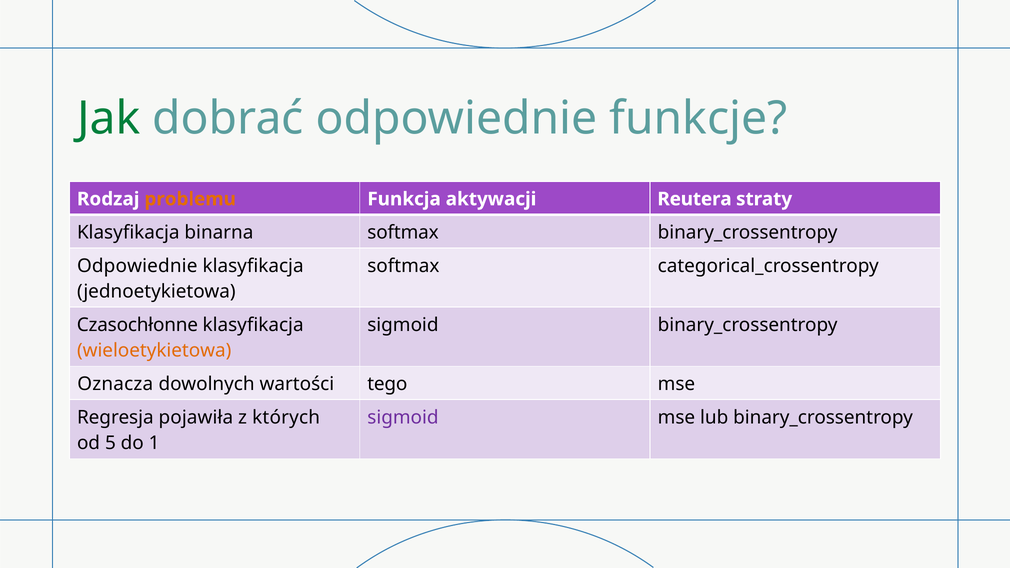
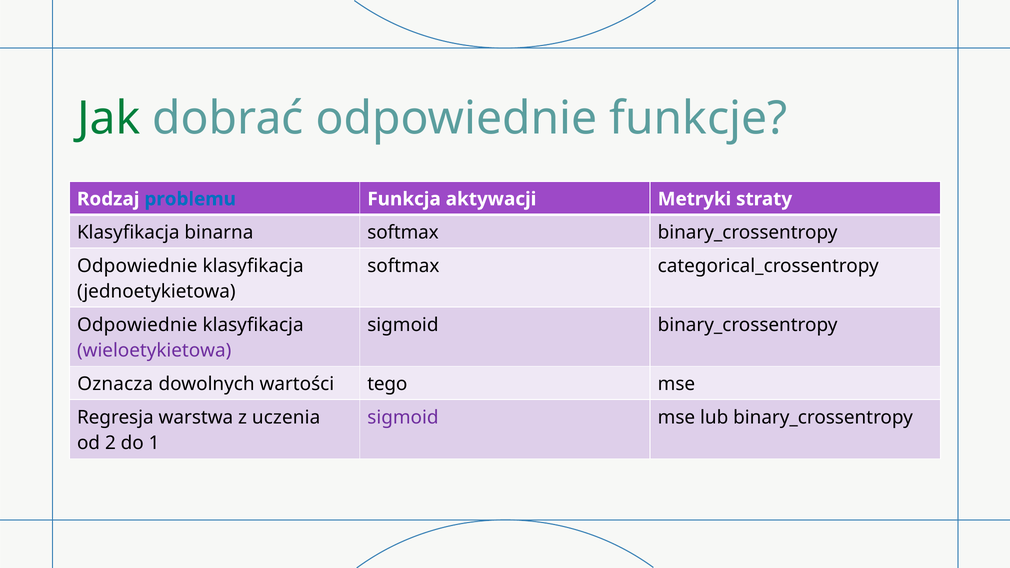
problemu colour: orange -> blue
Reutera: Reutera -> Metryki
Czasochłonne at (137, 325): Czasochłonne -> Odpowiednie
wieloetykietowa colour: orange -> purple
pojawiła: pojawiła -> warstwa
których: których -> uczenia
5: 5 -> 2
